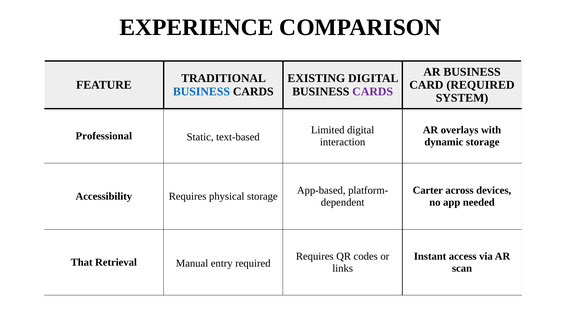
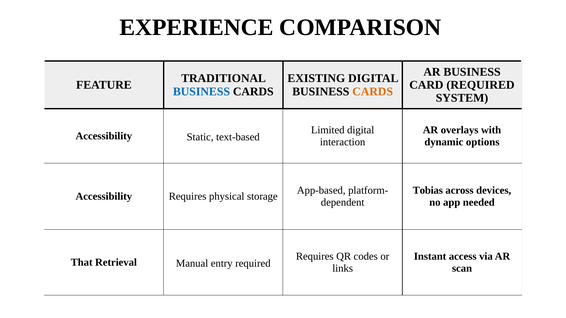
CARDS at (373, 92) colour: purple -> orange
Professional at (104, 136): Professional -> Accessibility
dynamic storage: storage -> options
Carter: Carter -> Tobias
